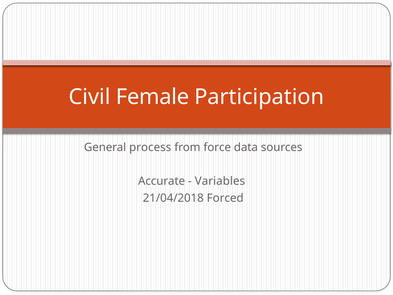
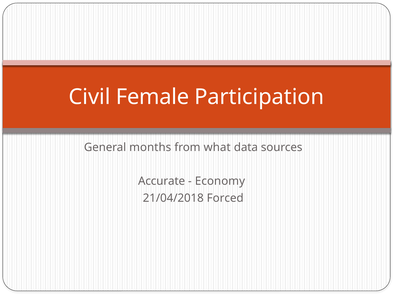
process: process -> months
force: force -> what
Variables: Variables -> Economy
